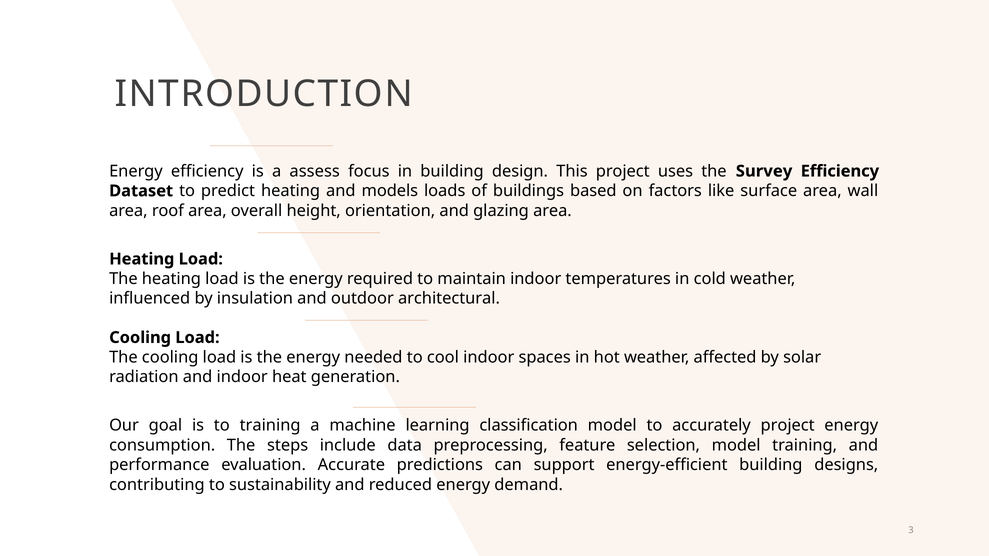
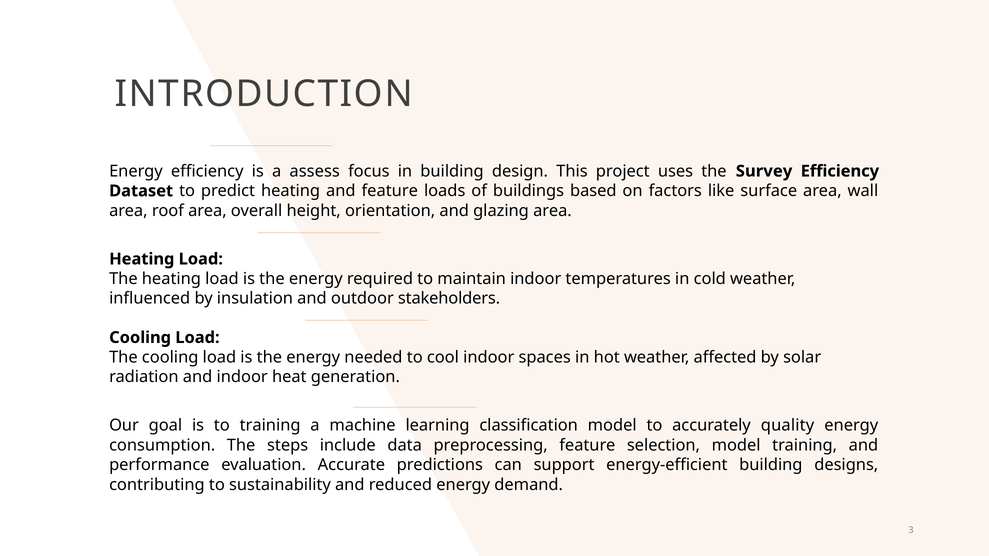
and models: models -> feature
architectural: architectural -> stakeholders
accurately project: project -> quality
